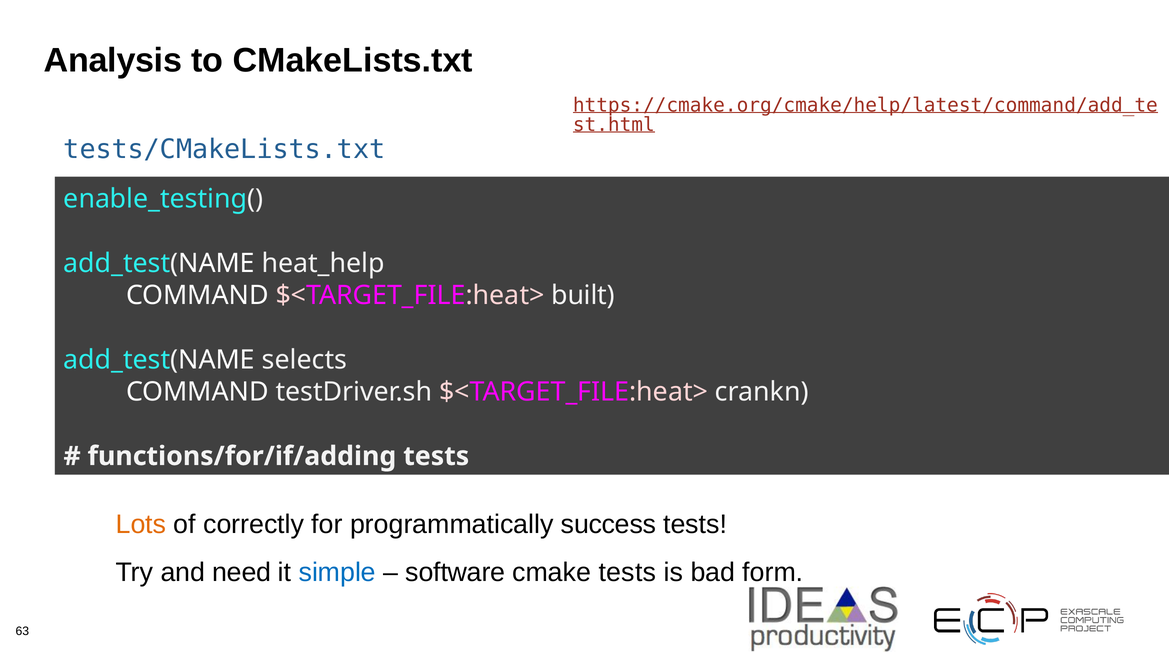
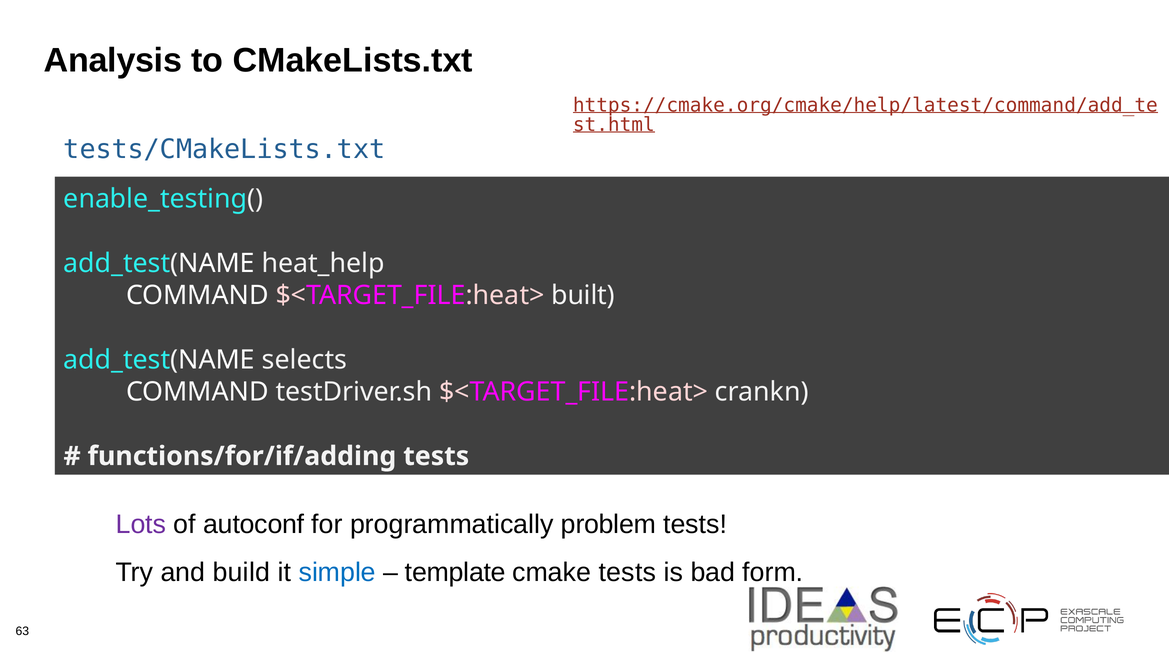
Lots colour: orange -> purple
correctly: correctly -> autoconf
success: success -> problem
need: need -> build
software: software -> template
